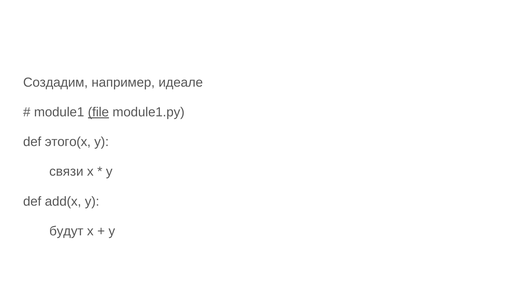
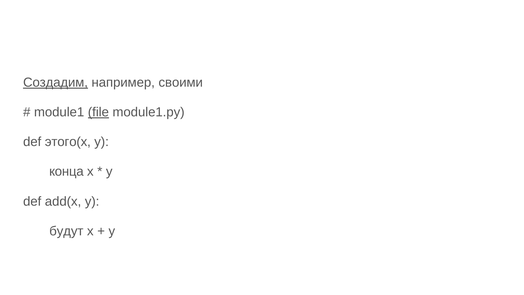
Создадим underline: none -> present
идеале: идеале -> своими
связи: связи -> конца
